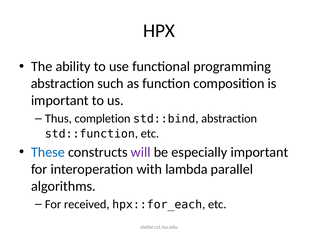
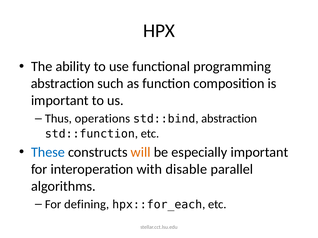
completion: completion -> operations
will colour: purple -> orange
lambda: lambda -> disable
received: received -> defining
